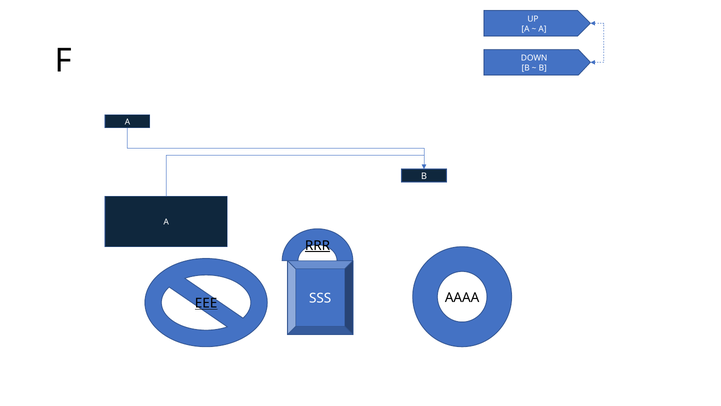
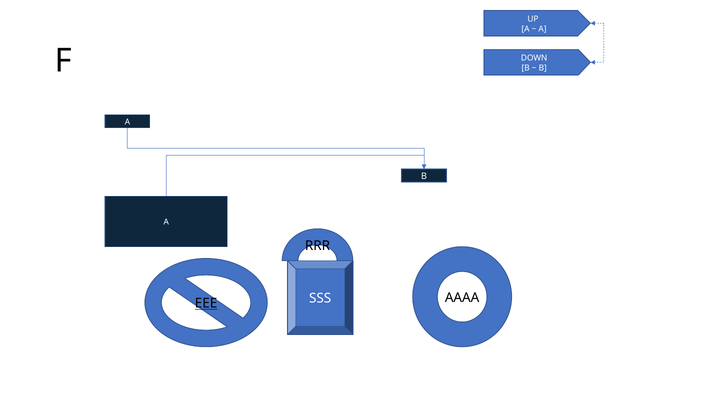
RRR underline: present -> none
